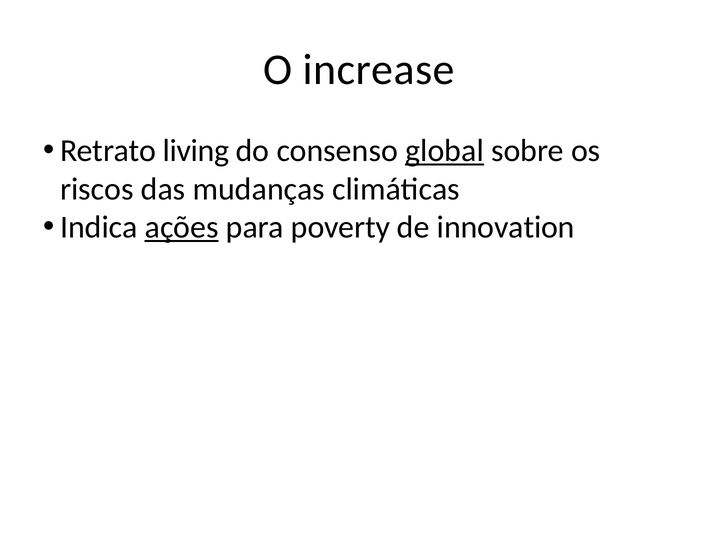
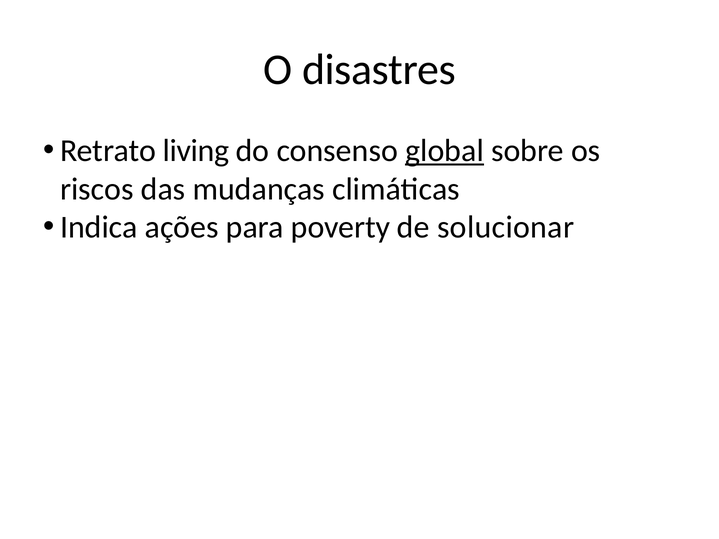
increase: increase -> disastres
ações underline: present -> none
innovation: innovation -> solucionar
